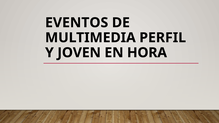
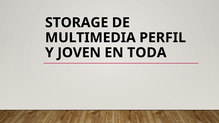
EVENTOS: EVENTOS -> STORAGE
HORA: HORA -> TODA
